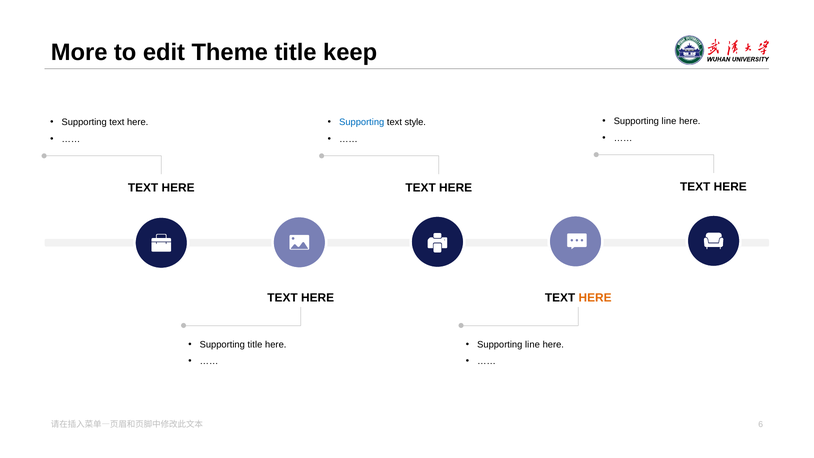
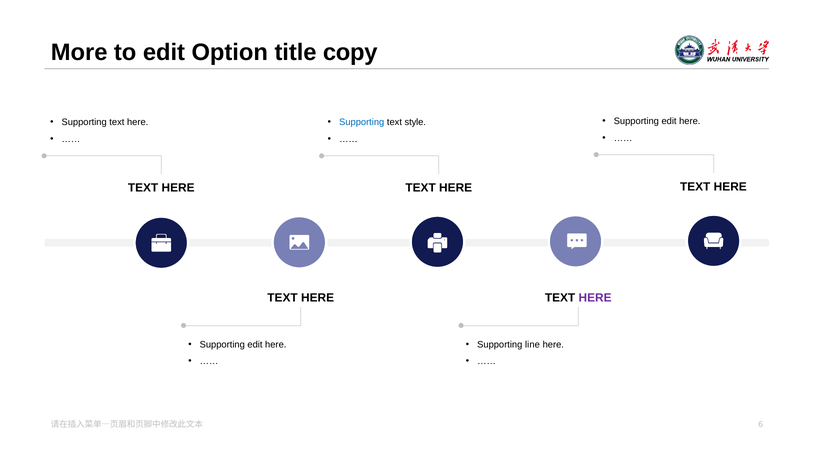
Theme: Theme -> Option
keep: keep -> copy
line at (669, 121): line -> edit
HERE at (595, 298) colour: orange -> purple
title at (255, 344): title -> edit
